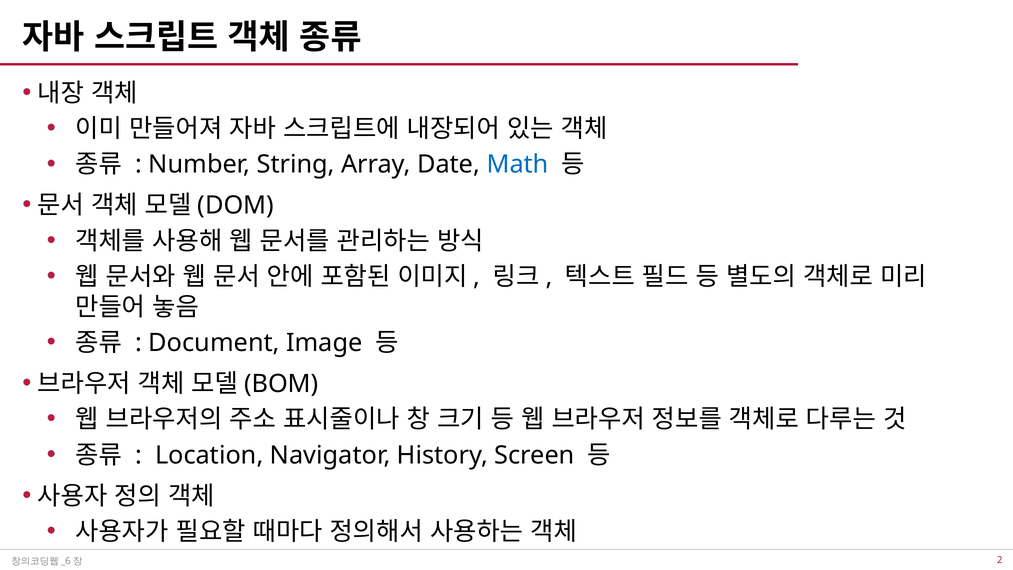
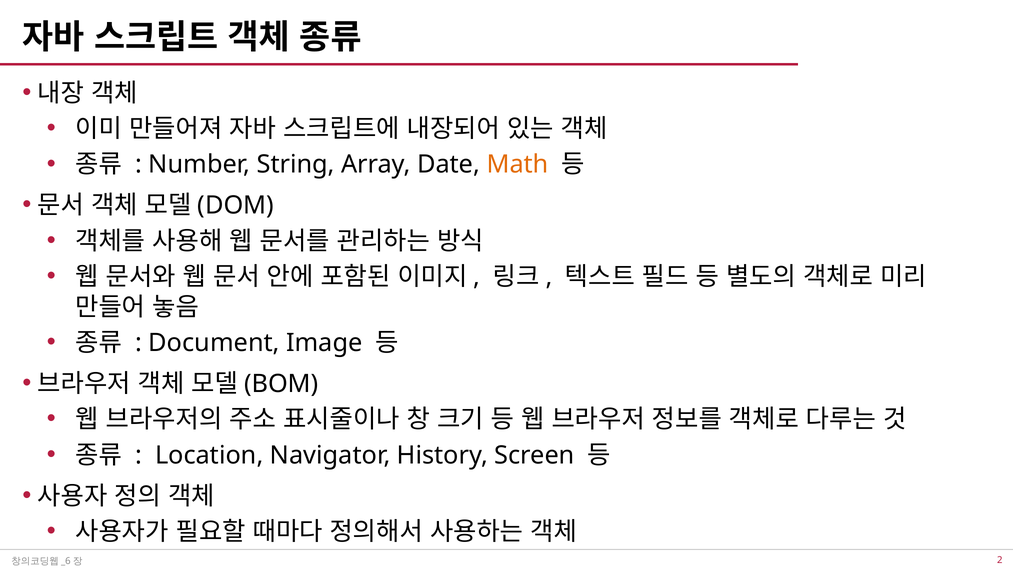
Math colour: blue -> orange
